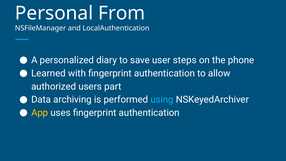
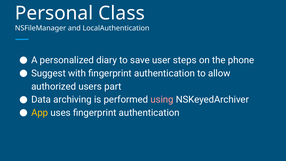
From: From -> Class
Learned: Learned -> Suggest
using colour: light blue -> pink
